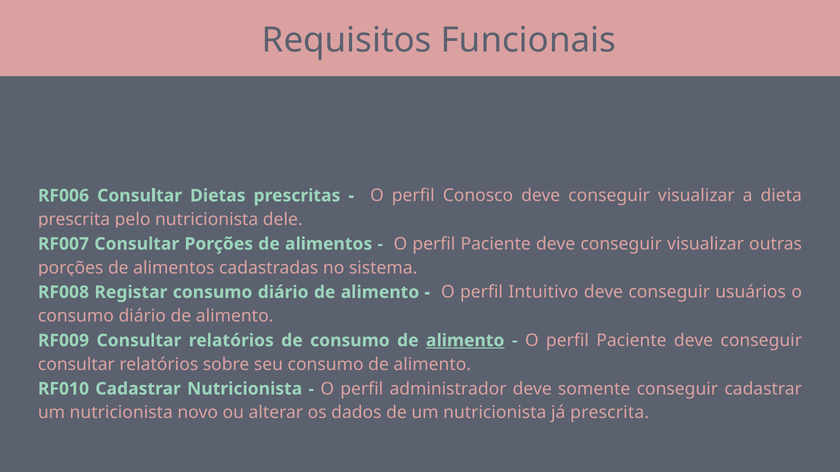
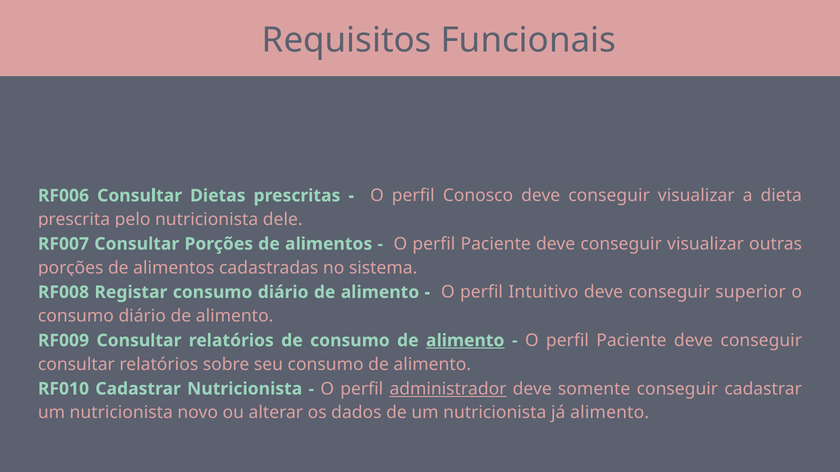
usuários: usuários -> superior
administrador underline: none -> present
já prescrita: prescrita -> alimento
